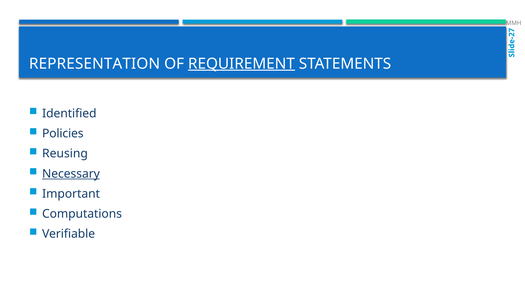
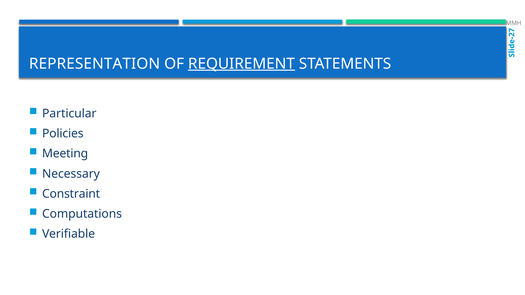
Identified: Identified -> Particular
Reusing: Reusing -> Meeting
Necessary underline: present -> none
Important: Important -> Constraint
